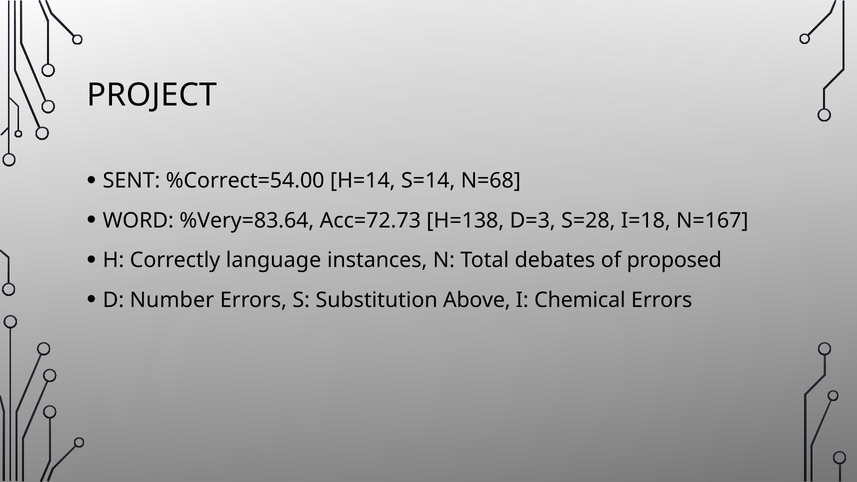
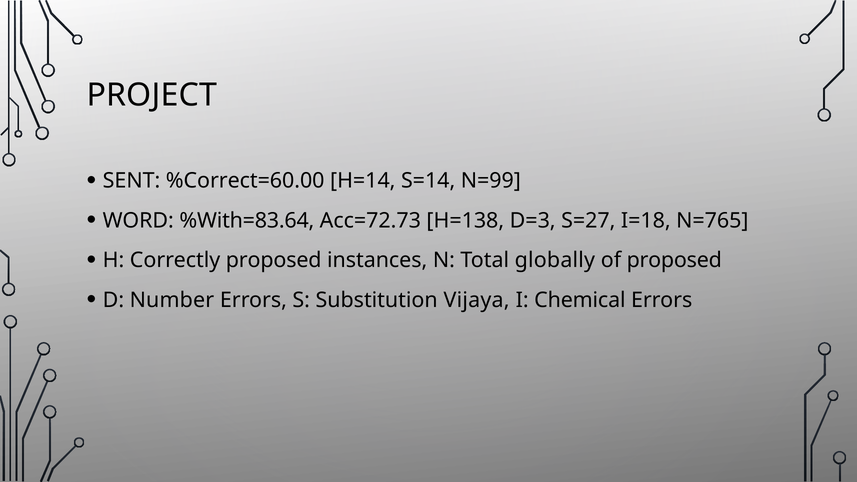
%Correct=54.00: %Correct=54.00 -> %Correct=60.00
N=68: N=68 -> N=99
%Very=83.64: %Very=83.64 -> %With=83.64
S=28: S=28 -> S=27
N=167: N=167 -> N=765
Correctly language: language -> proposed
debates: debates -> globally
Above: Above -> Vijaya
